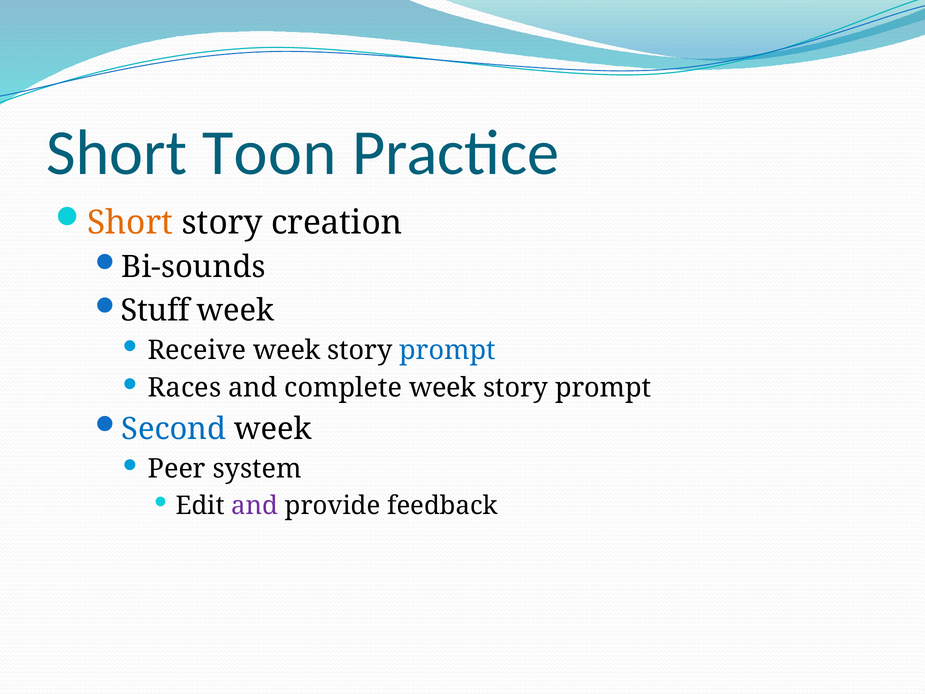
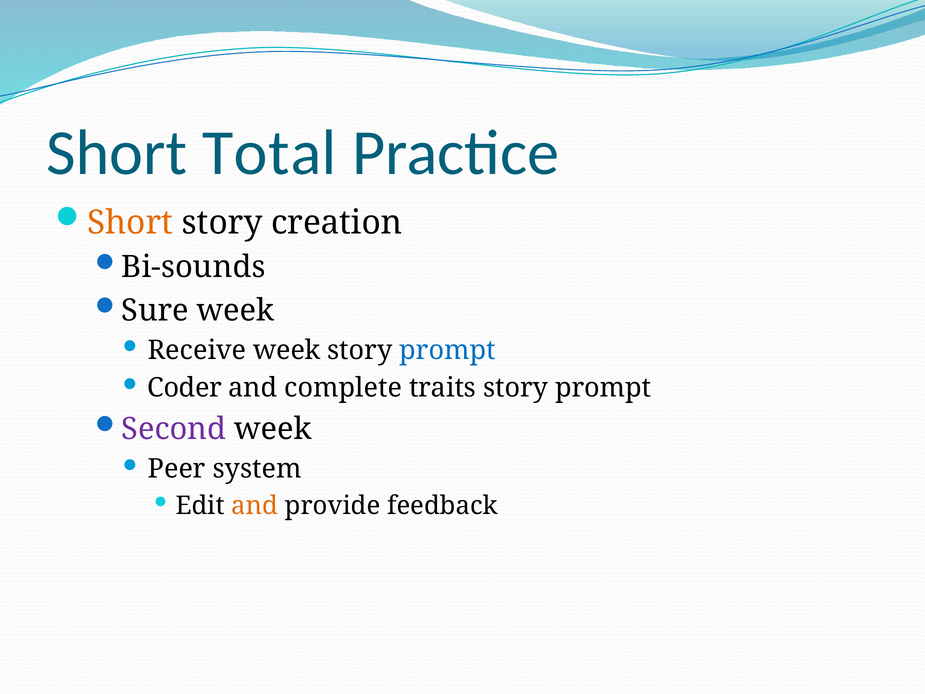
Toon: Toon -> Total
Stuff: Stuff -> Sure
Races: Races -> Coder
complete week: week -> traits
Second colour: blue -> purple
and at (255, 506) colour: purple -> orange
